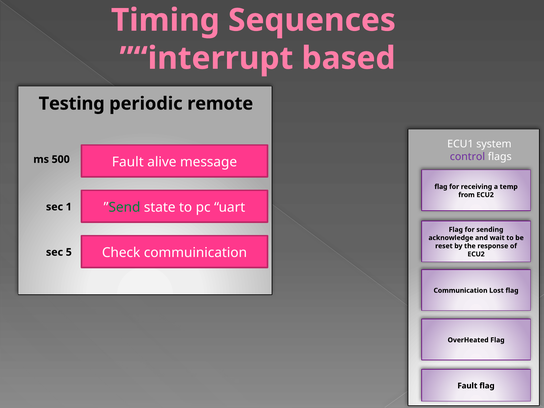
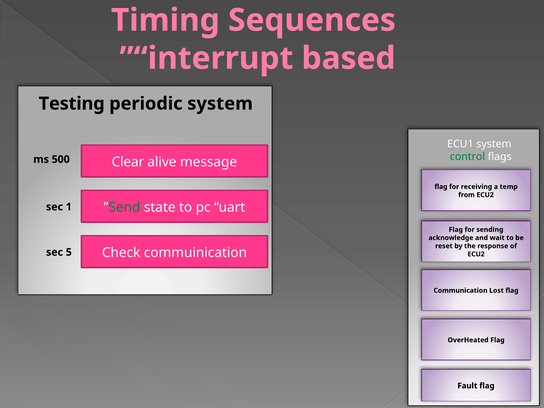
periodic remote: remote -> system
control colour: purple -> green
Fault at (128, 162): Fault -> Clear
